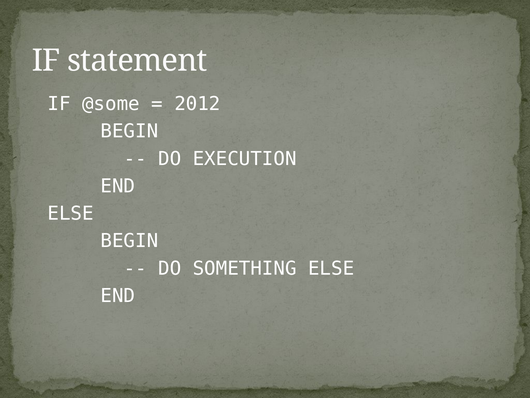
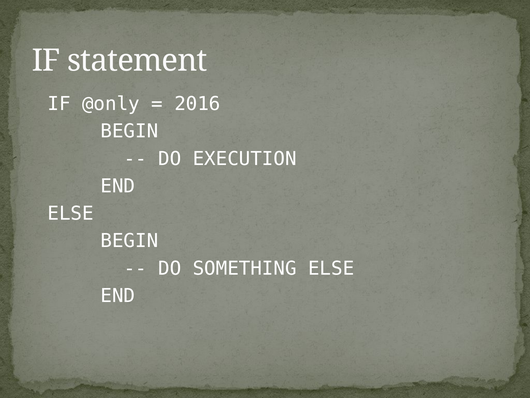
@some: @some -> @only
2012: 2012 -> 2016
